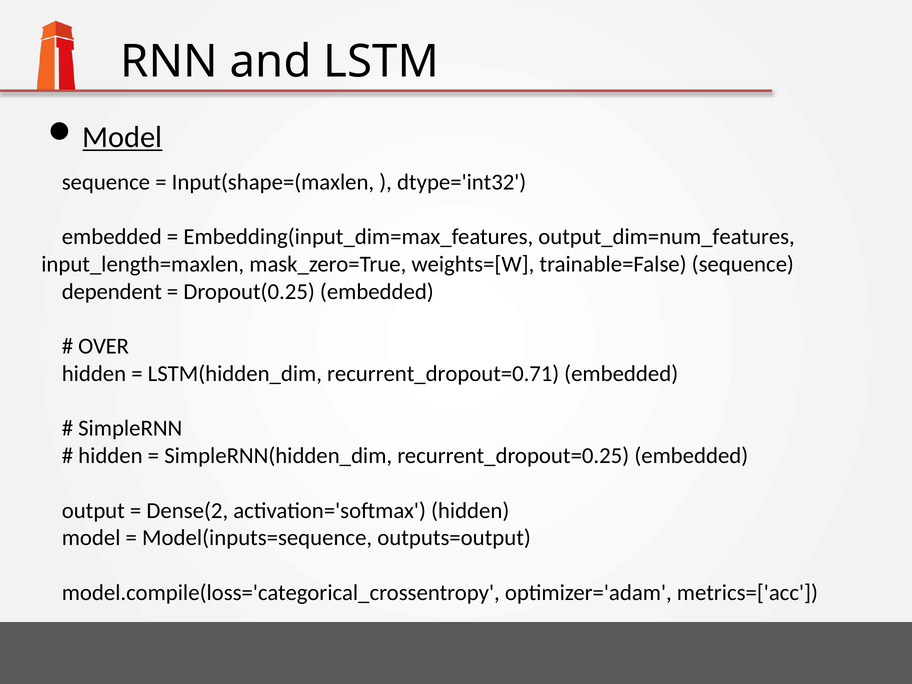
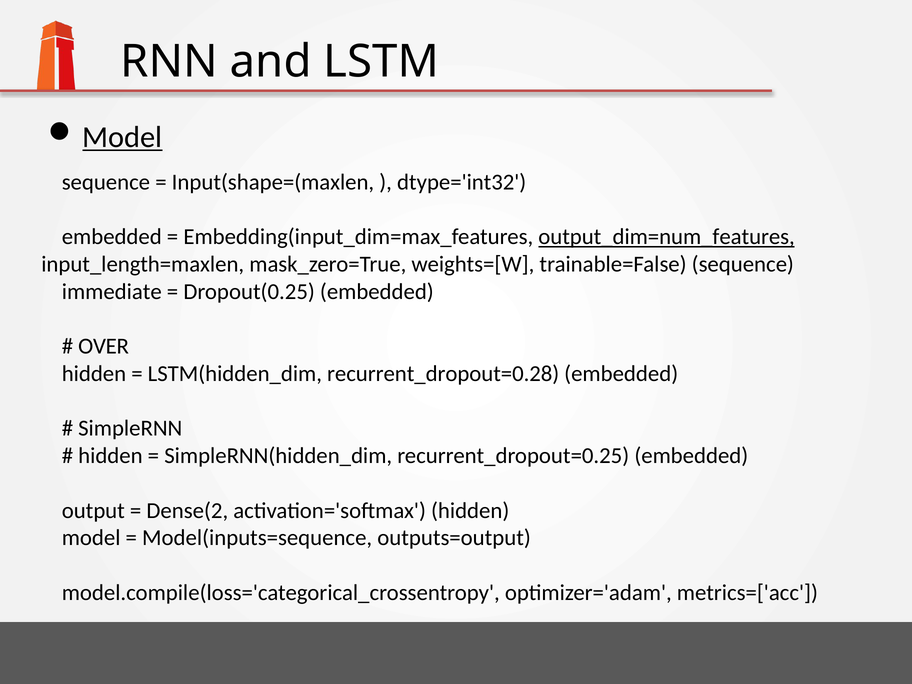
output_dim=num_features underline: none -> present
dependent: dependent -> immediate
recurrent_dropout=0.71: recurrent_dropout=0.71 -> recurrent_dropout=0.28
